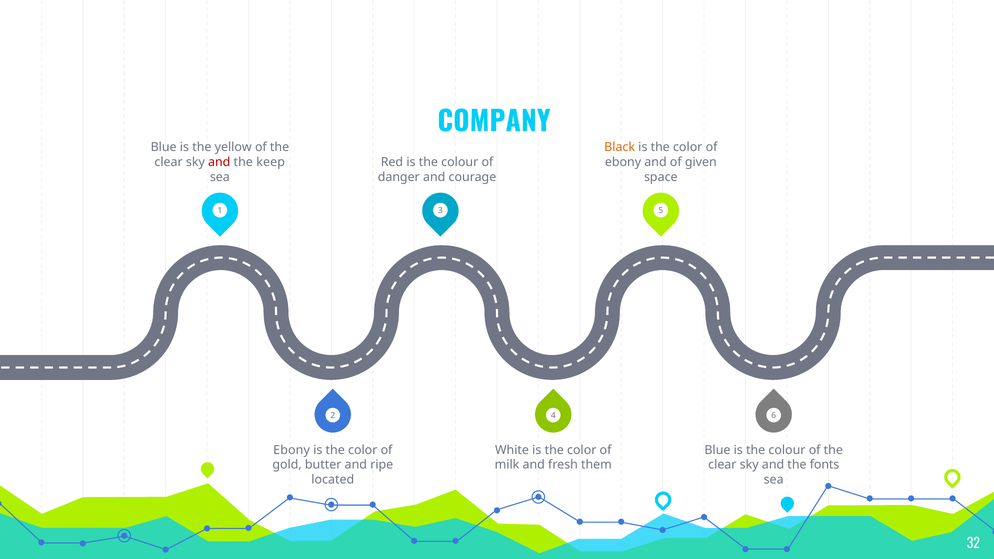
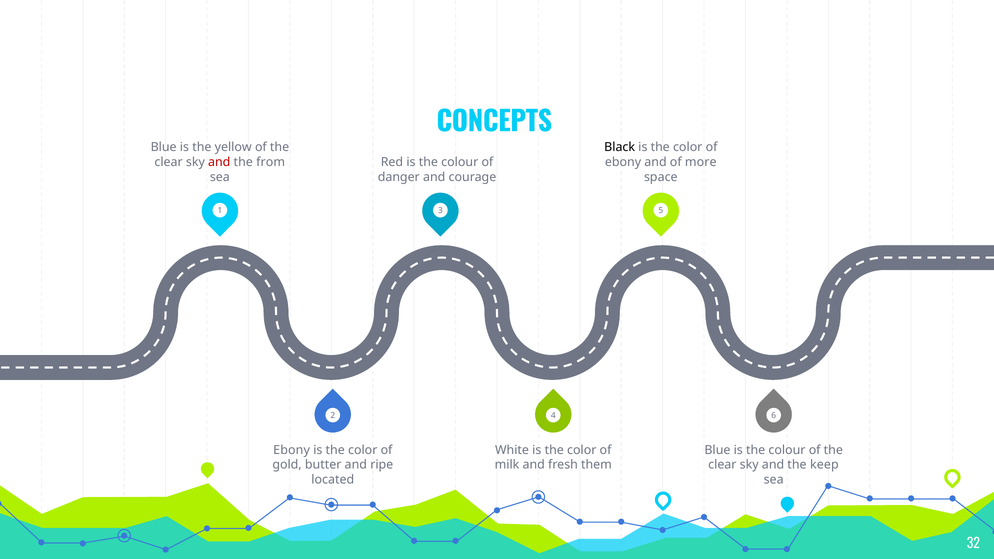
COMPANY: COMPANY -> CONCEPTS
Black colour: orange -> black
keep: keep -> from
given: given -> more
fonts: fonts -> keep
